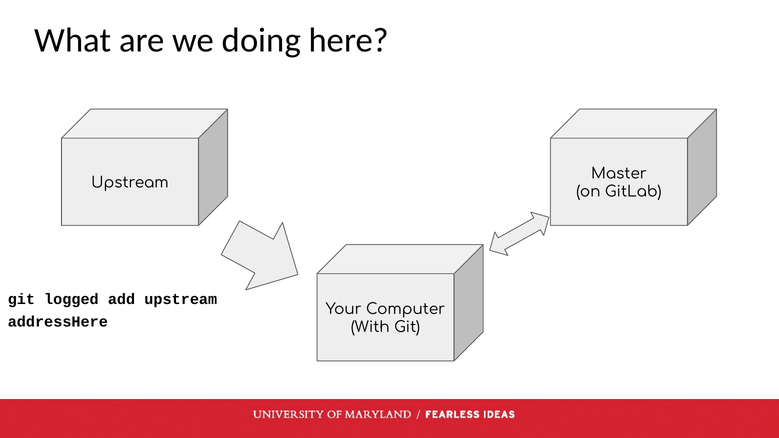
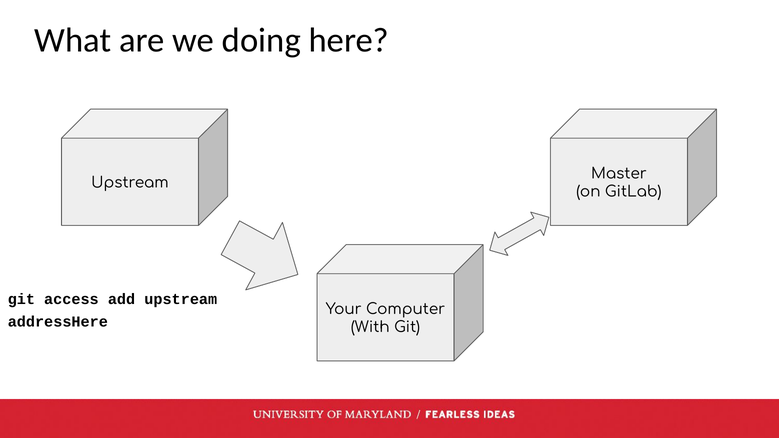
logged: logged -> access
